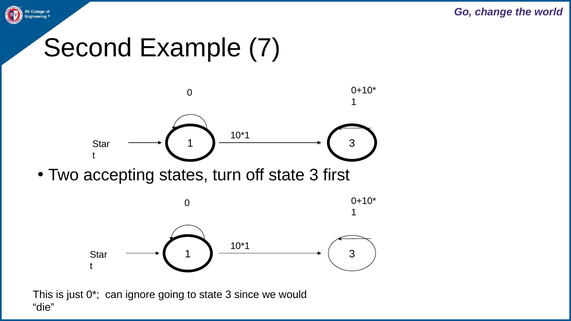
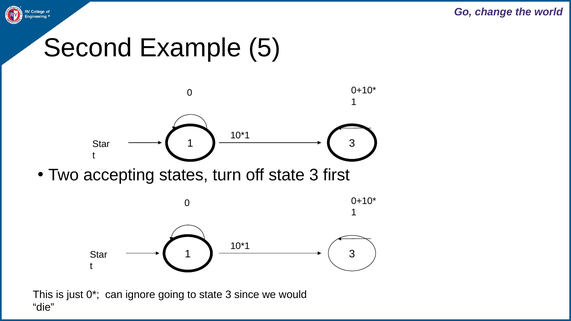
7: 7 -> 5
